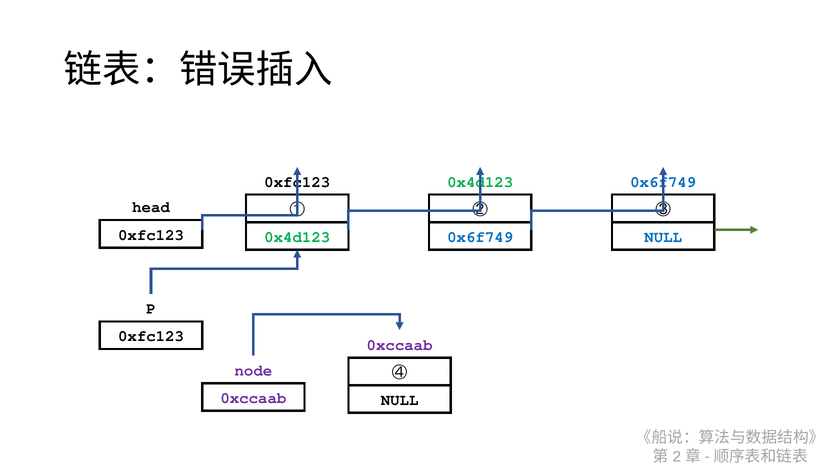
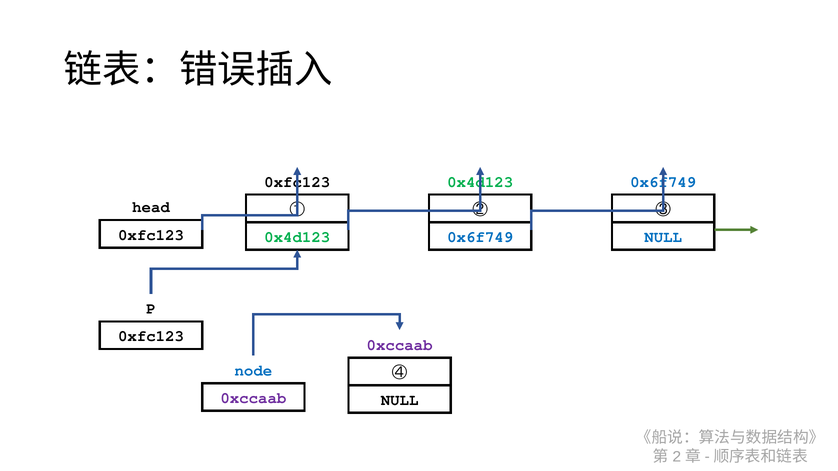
node colour: purple -> blue
